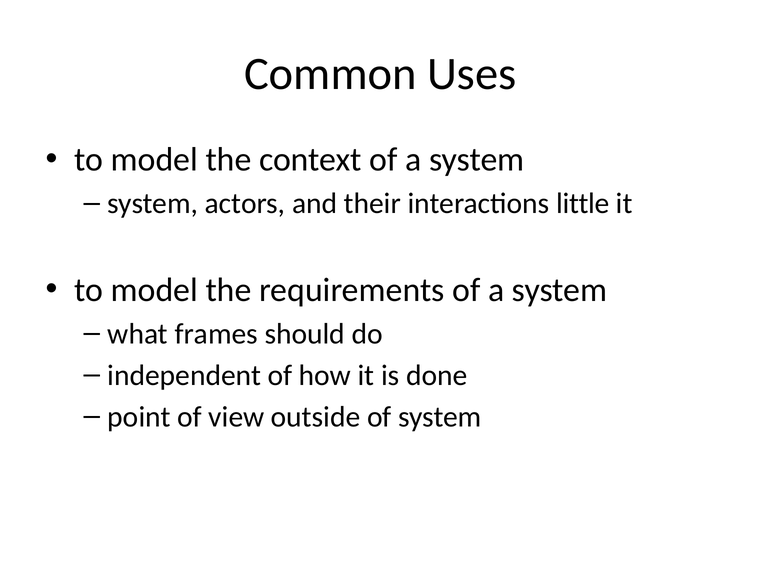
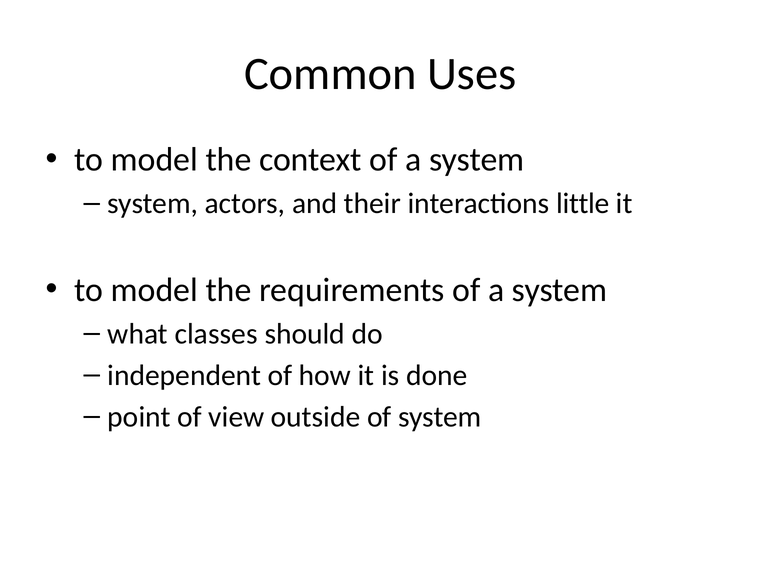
frames: frames -> classes
